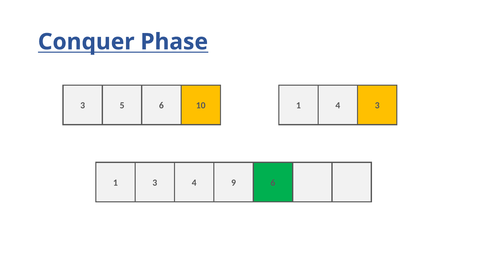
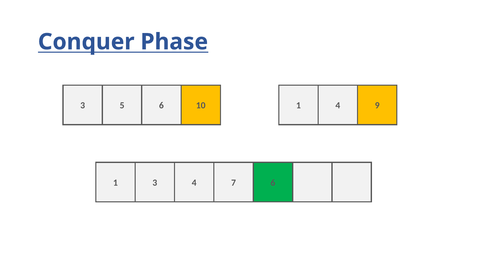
4 3: 3 -> 9
9: 9 -> 7
